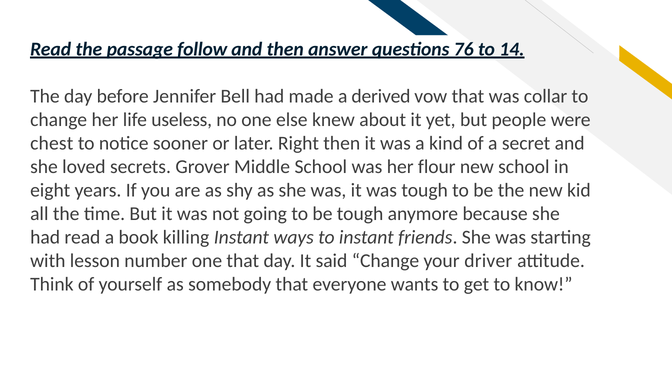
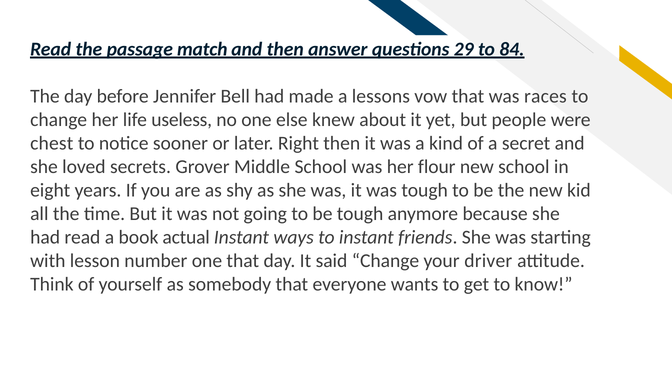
follow: follow -> match
76: 76 -> 29
14: 14 -> 84
derived: derived -> lessons
collar: collar -> races
killing: killing -> actual
